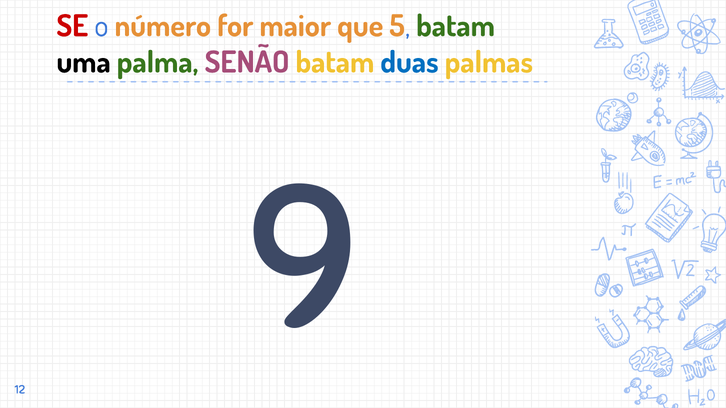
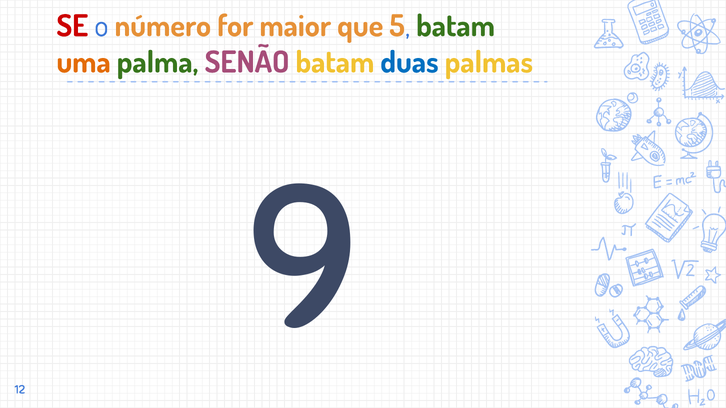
uma colour: black -> orange
